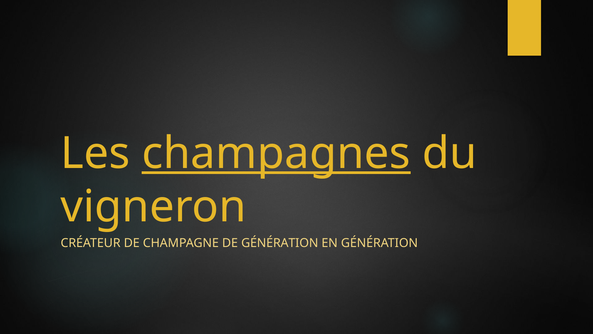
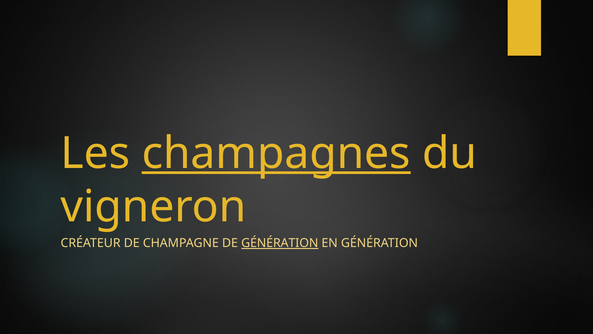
GÉNÉRATION at (280, 243) underline: none -> present
